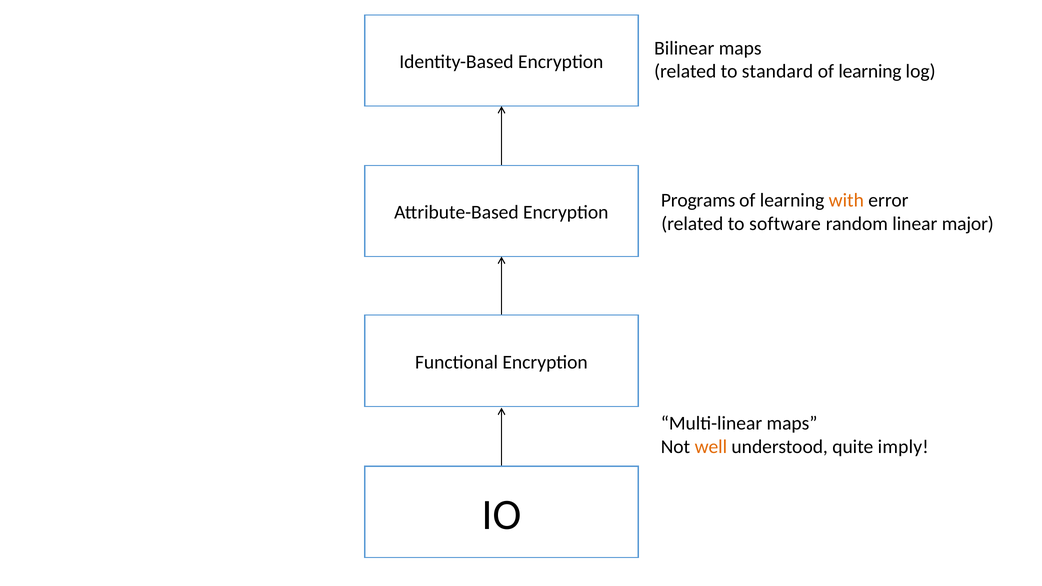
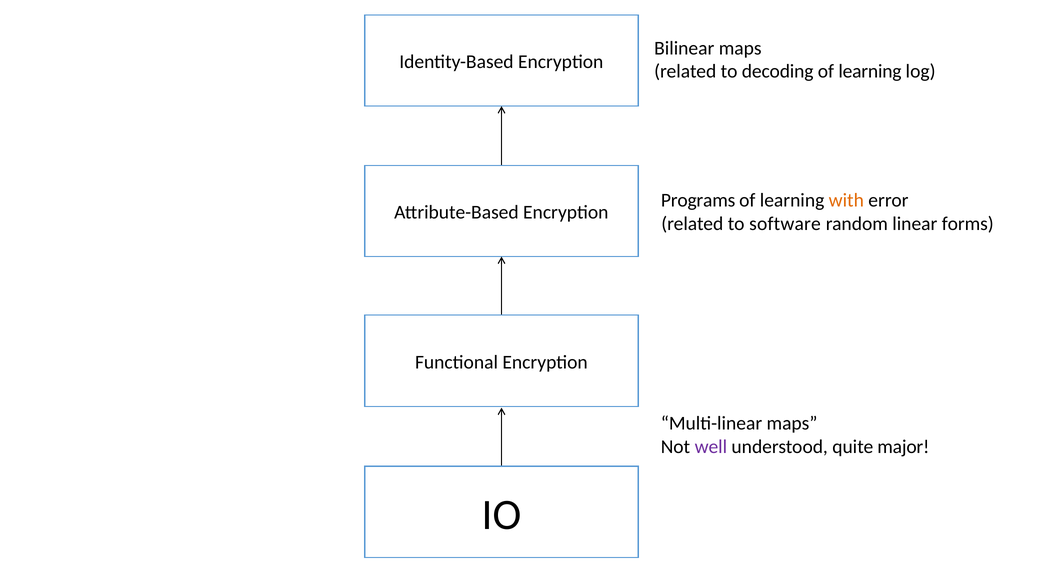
standard: standard -> decoding
major: major -> forms
well colour: orange -> purple
imply: imply -> major
